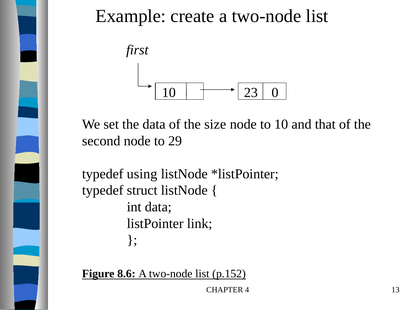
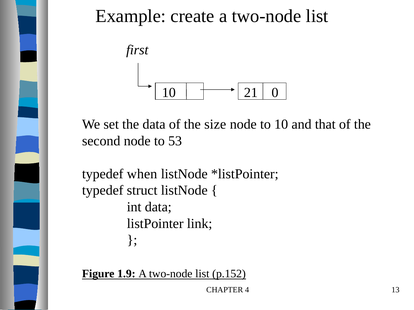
23: 23 -> 21
29: 29 -> 53
using: using -> when
8.6: 8.6 -> 1.9
